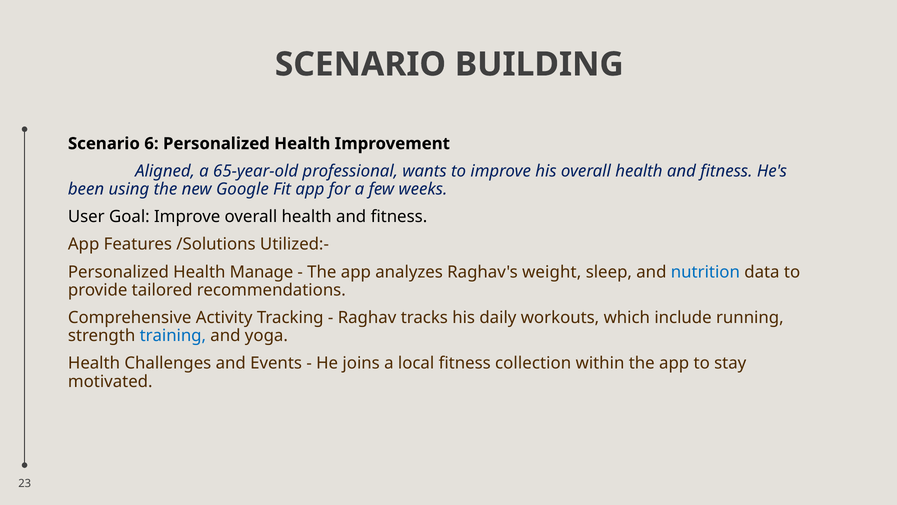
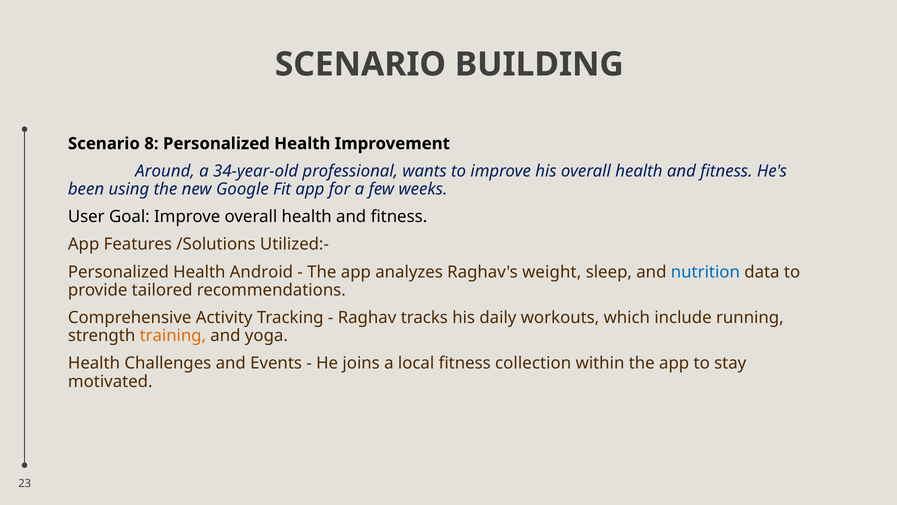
6: 6 -> 8
Aligned: Aligned -> Around
65-year-old: 65-year-old -> 34-year-old
Manage: Manage -> Android
training colour: blue -> orange
